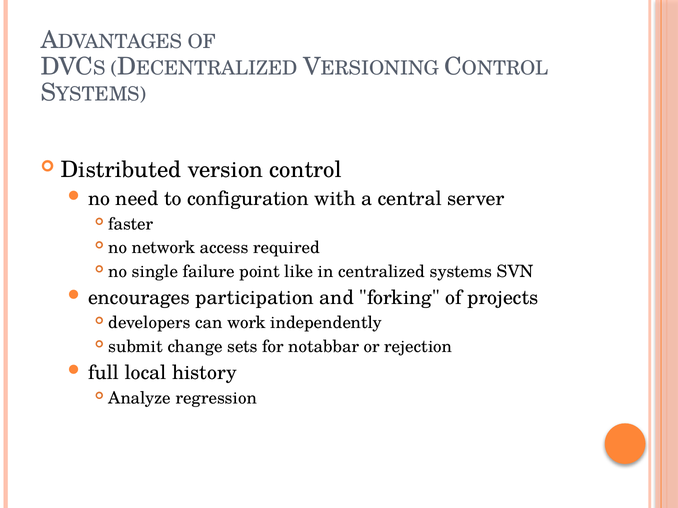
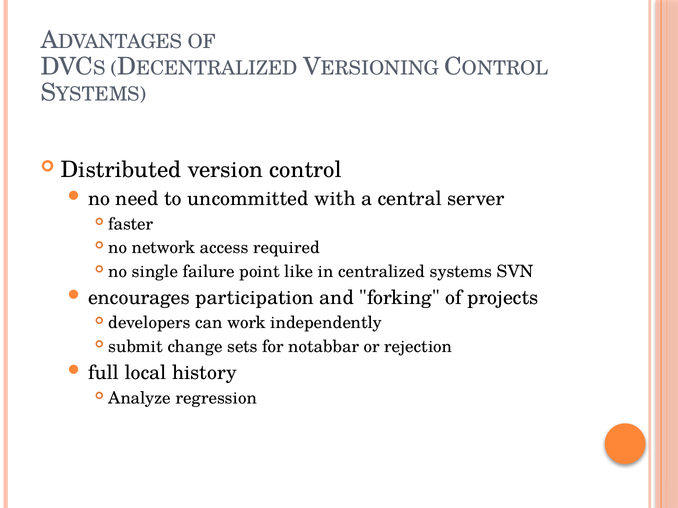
configuration: configuration -> uncommitted
